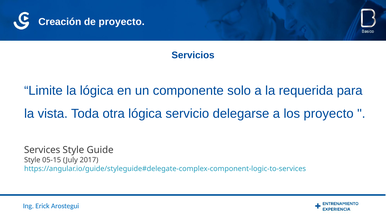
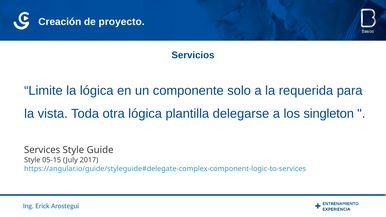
servicio: servicio -> plantilla
los proyecto: proyecto -> singleton
